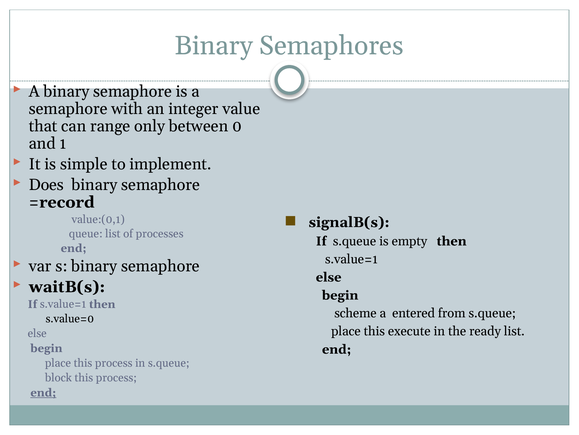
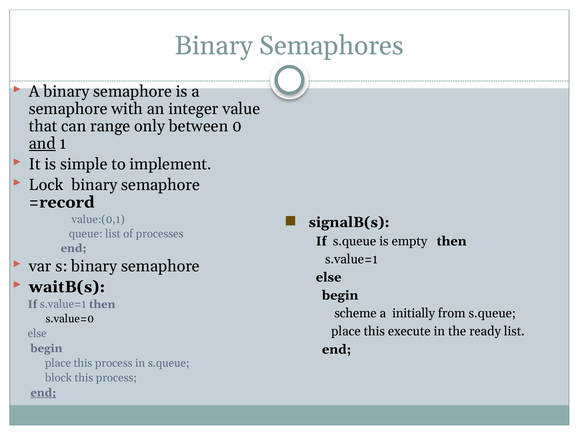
and underline: none -> present
Does: Does -> Lock
entered: entered -> initially
